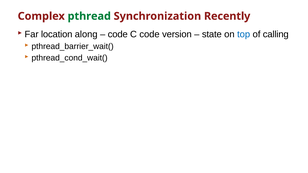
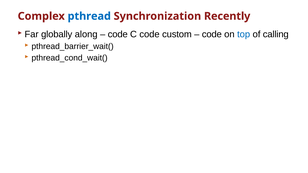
pthread colour: green -> blue
location: location -> globally
version: version -> custom
state at (212, 34): state -> code
